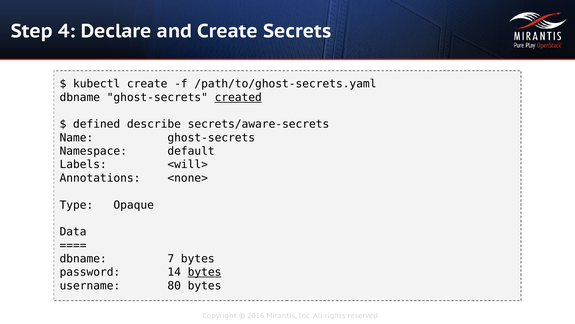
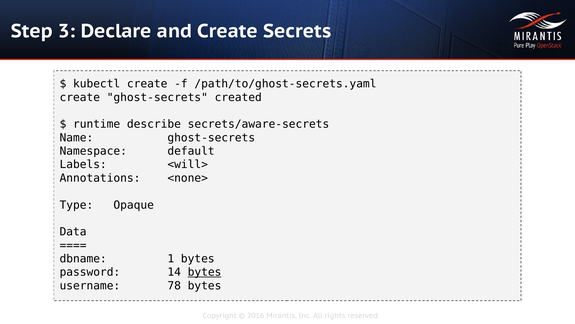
4: 4 -> 3
dbname at (80, 97): dbname -> create
created underline: present -> none
defined: defined -> runtime
7: 7 -> 1
80: 80 -> 78
